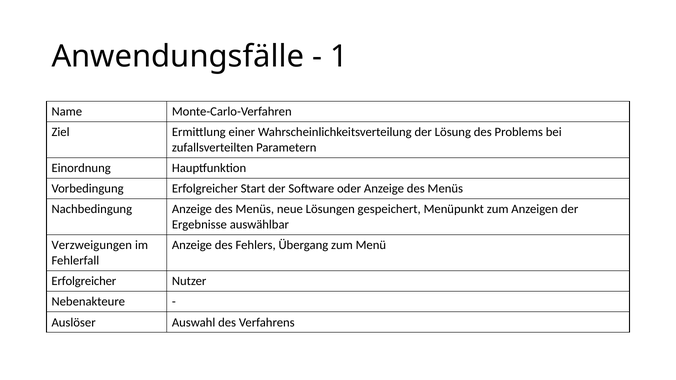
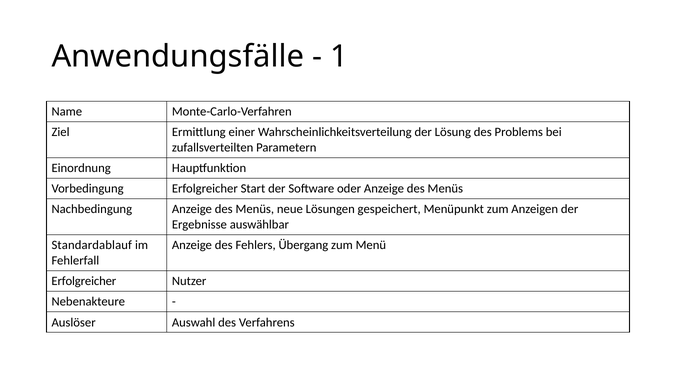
Verzweigungen: Verzweigungen -> Standardablauf
